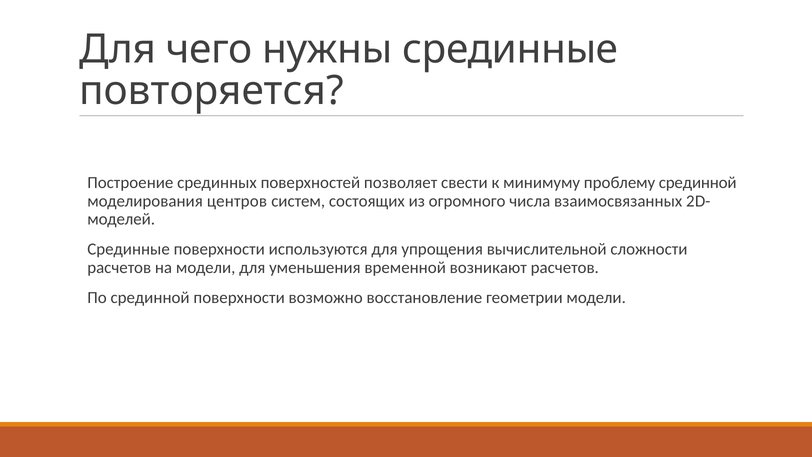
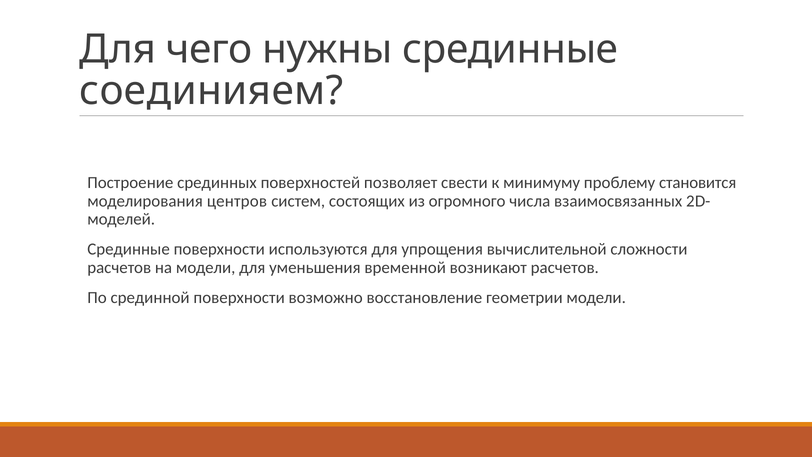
повторяется: повторяется -> соединияем
проблему срединной: срединной -> становится
